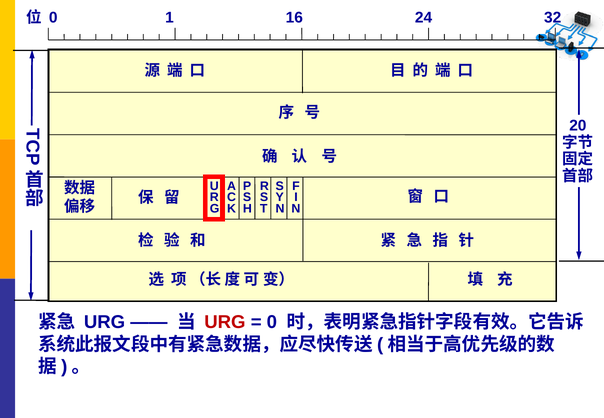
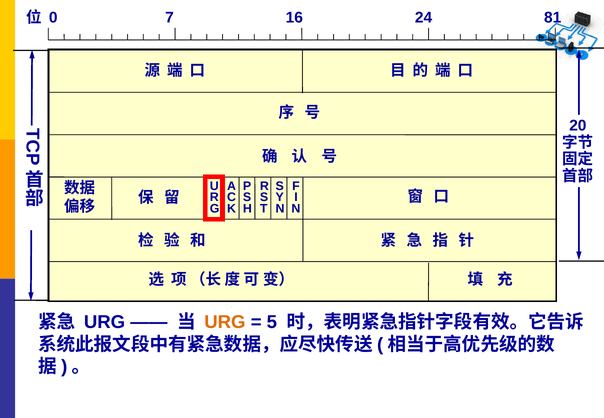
1: 1 -> 7
32: 32 -> 81
URG at (225, 322) colour: red -> orange
0 at (272, 322): 0 -> 5
